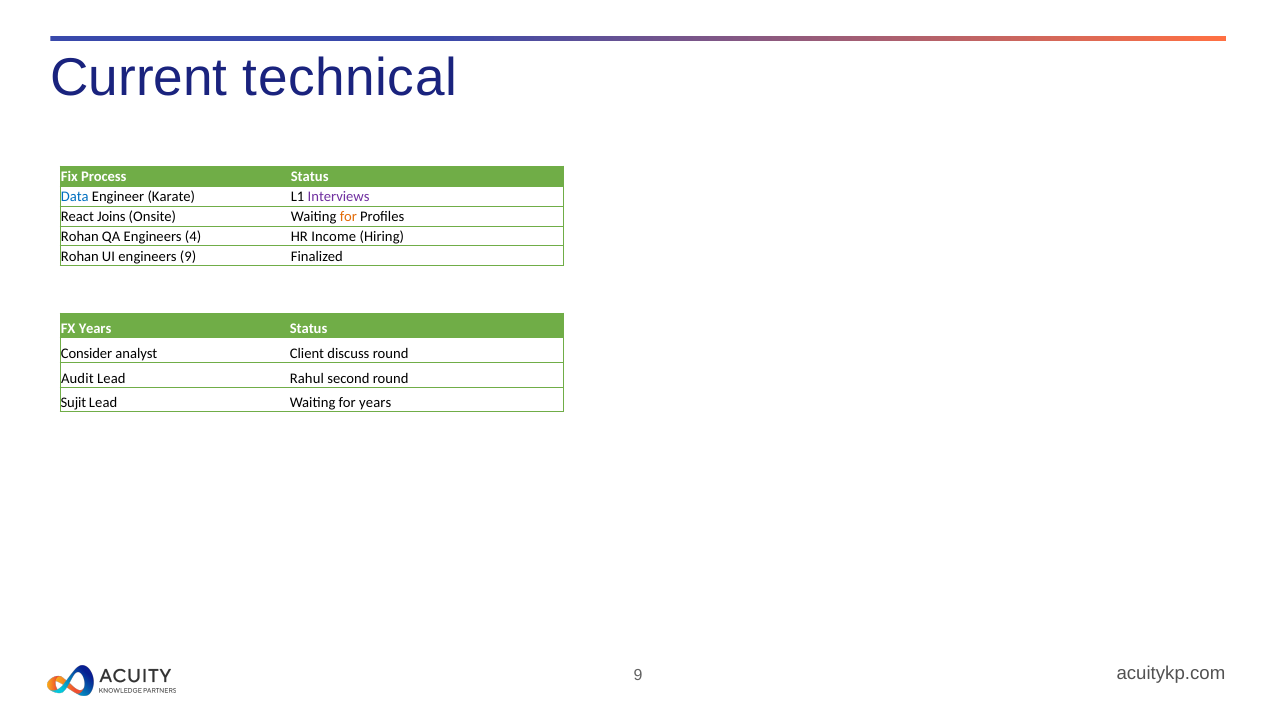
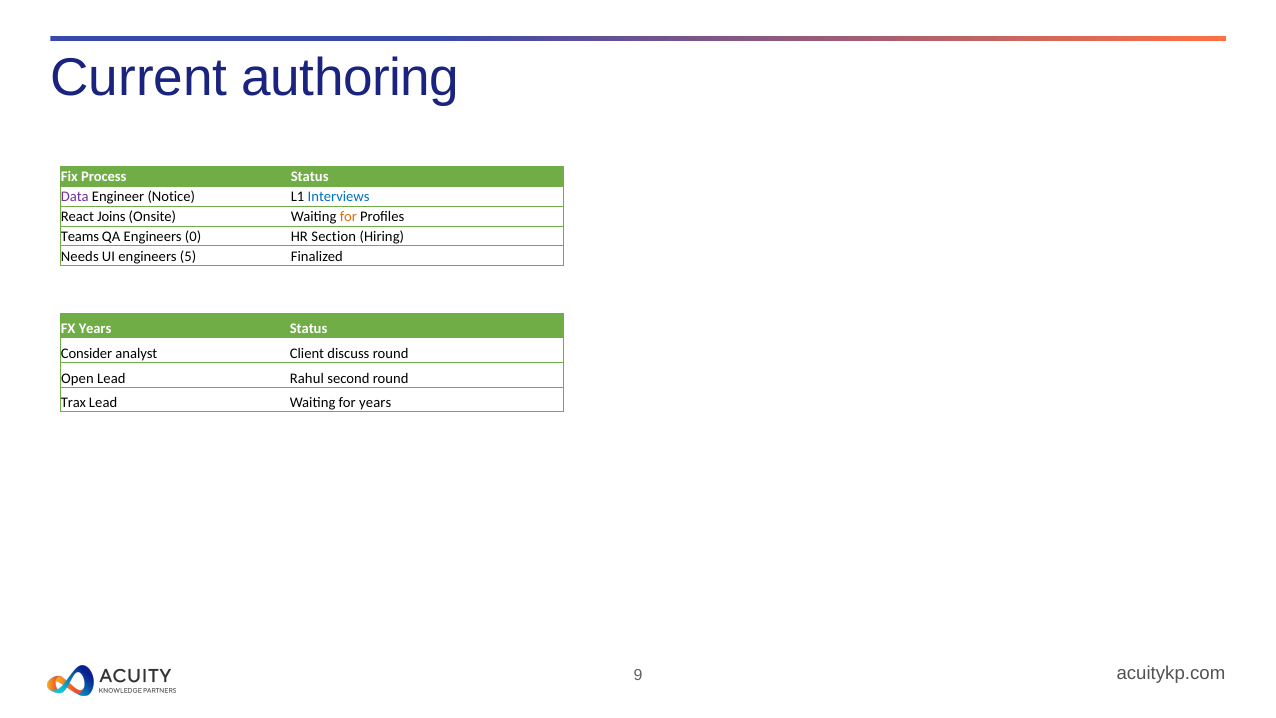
technical: technical -> authoring
Data colour: blue -> purple
Karate: Karate -> Notice
Interviews colour: purple -> blue
Rohan at (80, 237): Rohan -> Teams
4: 4 -> 0
Income: Income -> Section
Rohan at (80, 257): Rohan -> Needs
engineers 9: 9 -> 5
Audit: Audit -> Open
Sujit: Sujit -> Trax
